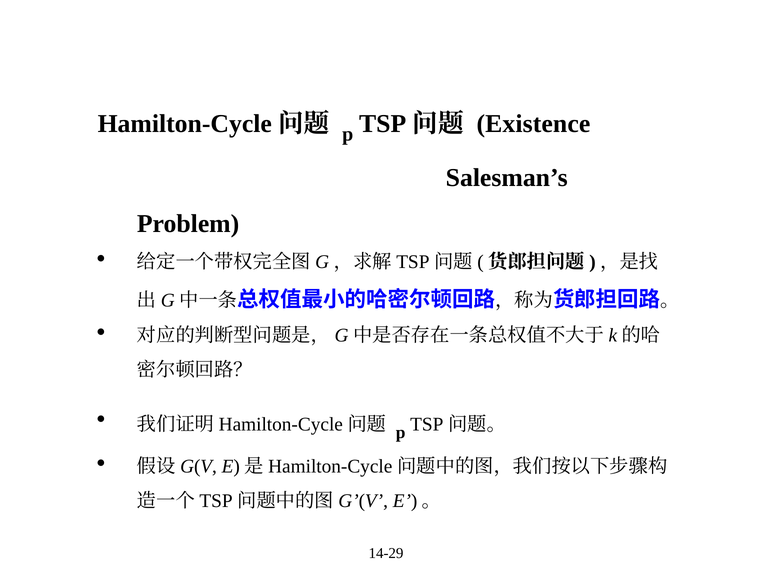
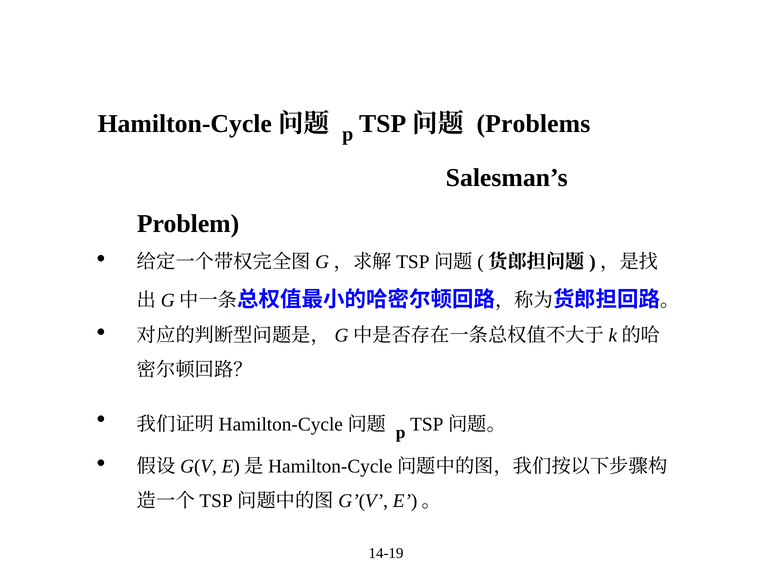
Existence: Existence -> Problems
14-29: 14-29 -> 14-19
